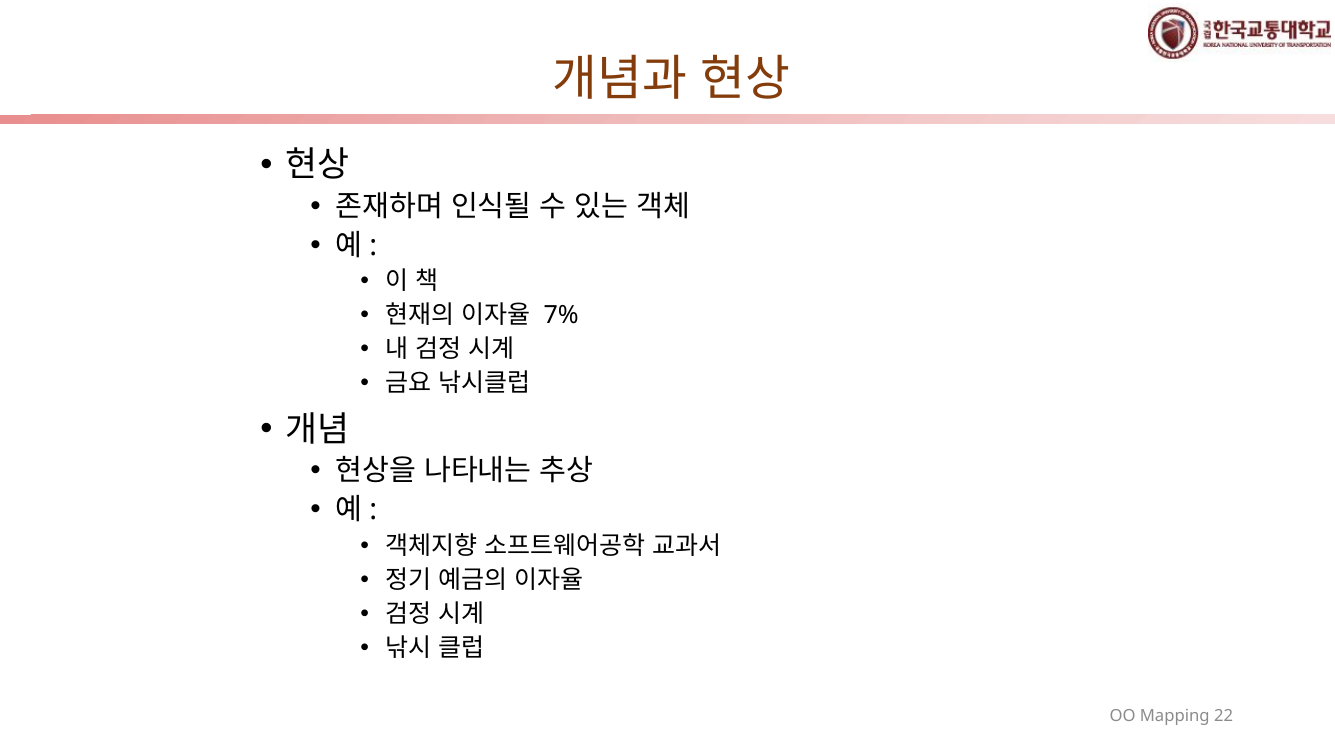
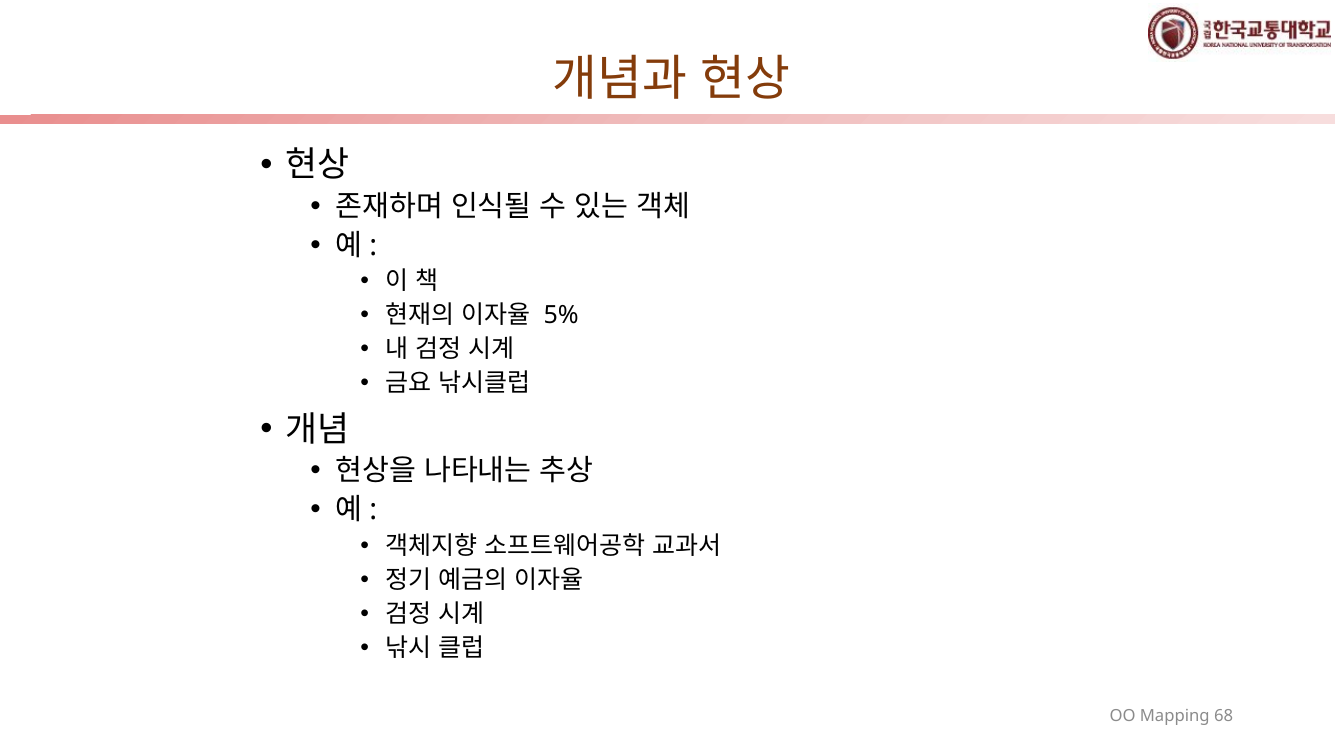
7%: 7% -> 5%
22: 22 -> 68
